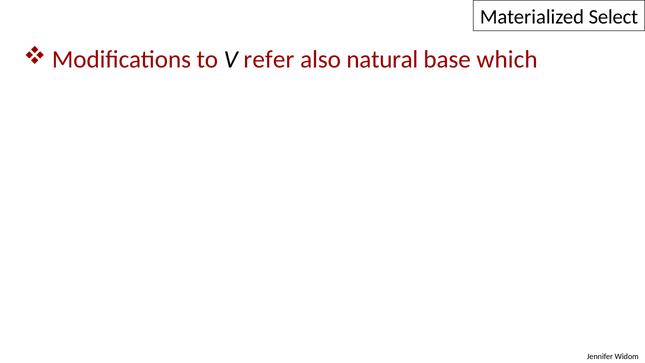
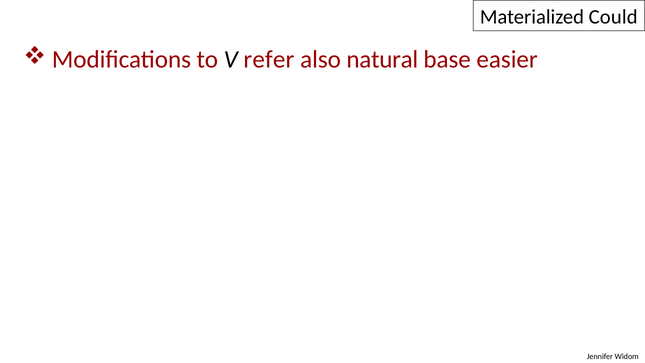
Select: Select -> Could
which: which -> easier
